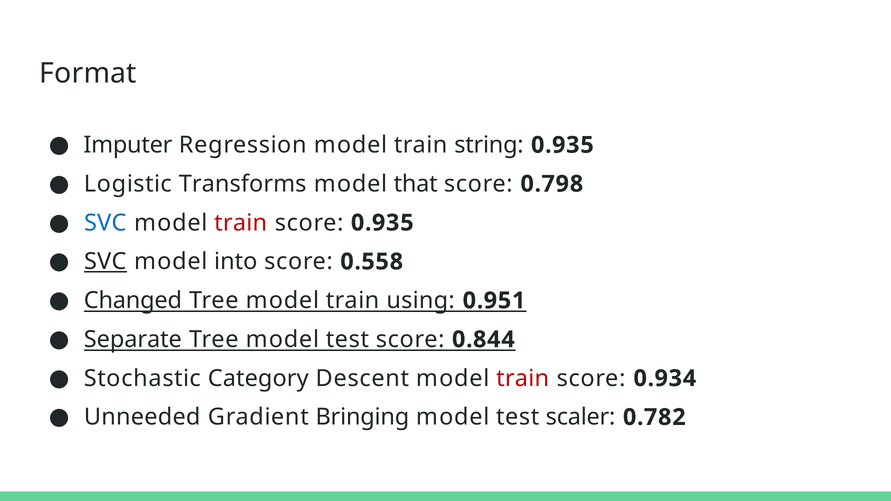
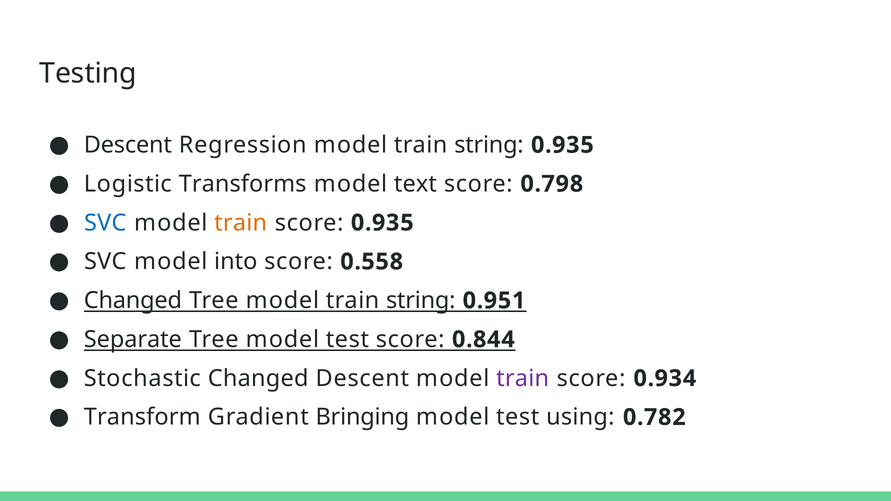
Format: Format -> Testing
Imputer at (128, 145): Imputer -> Descent
that: that -> text
train at (241, 223) colour: red -> orange
SVC at (105, 262) underline: present -> none
Tree model train using: using -> string
Stochastic Category: Category -> Changed
train at (523, 378) colour: red -> purple
Unneeded: Unneeded -> Transform
scaler: scaler -> using
